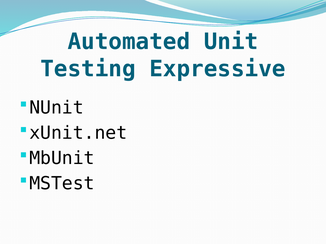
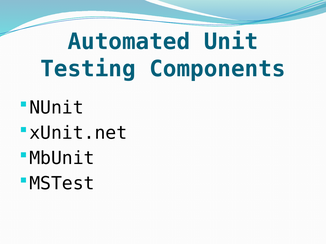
Expressive: Expressive -> Components
